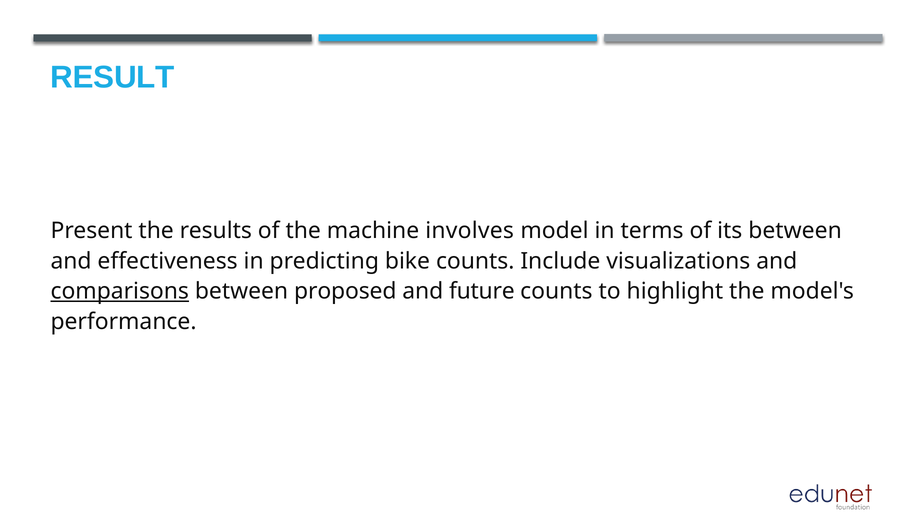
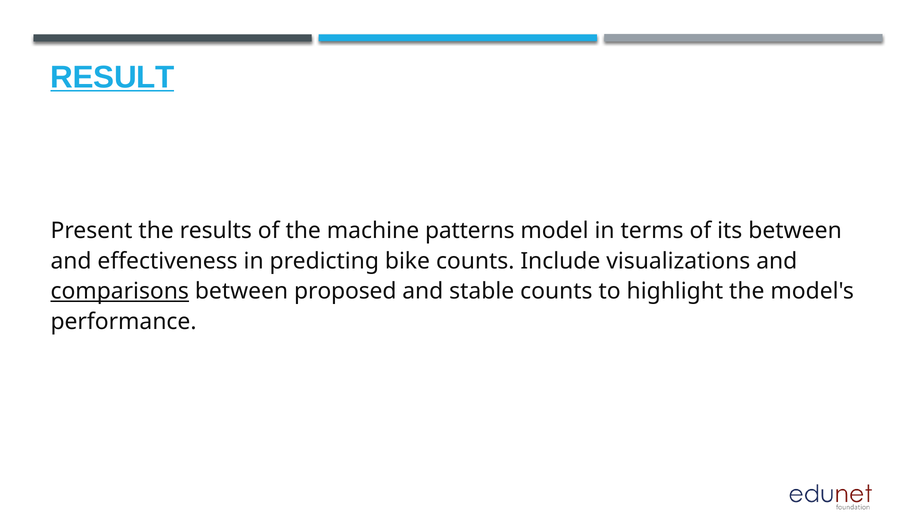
RESULT underline: none -> present
involves: involves -> patterns
future: future -> stable
